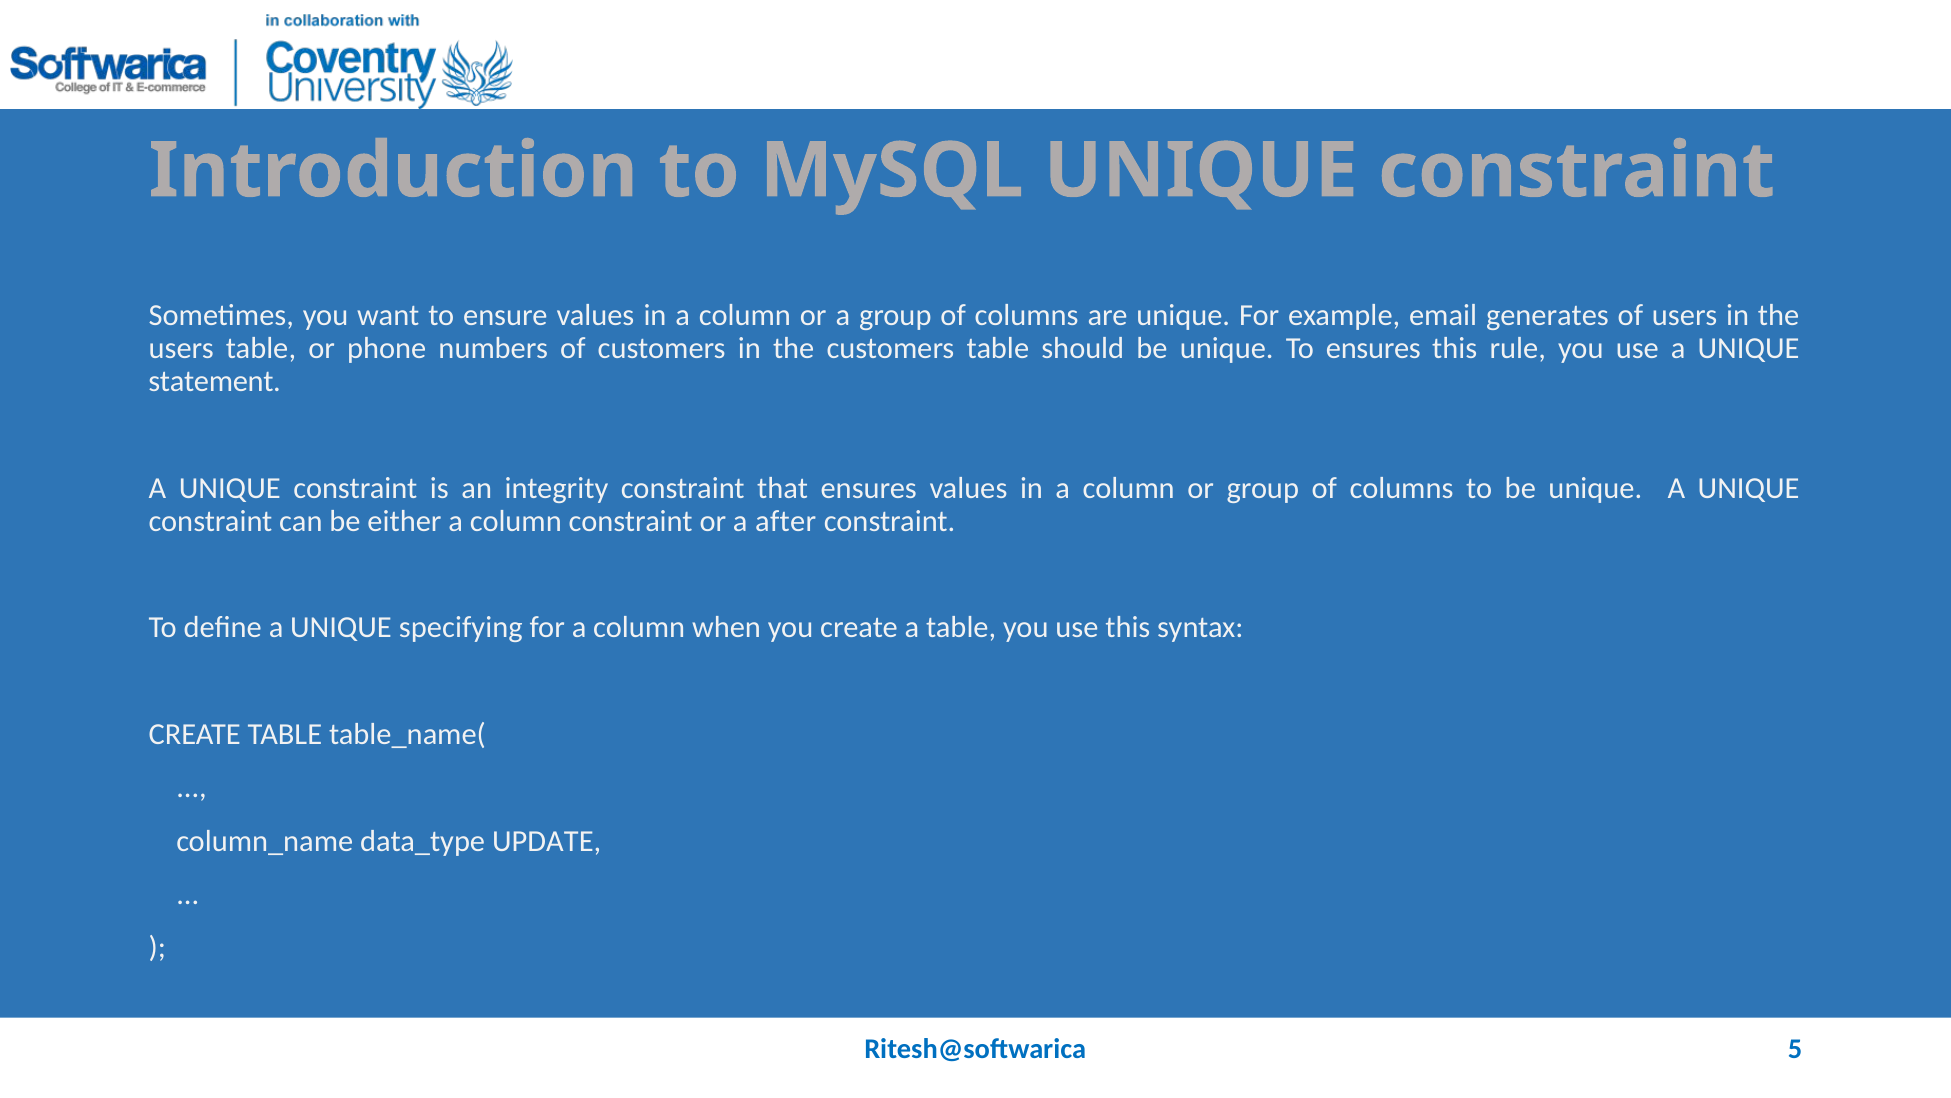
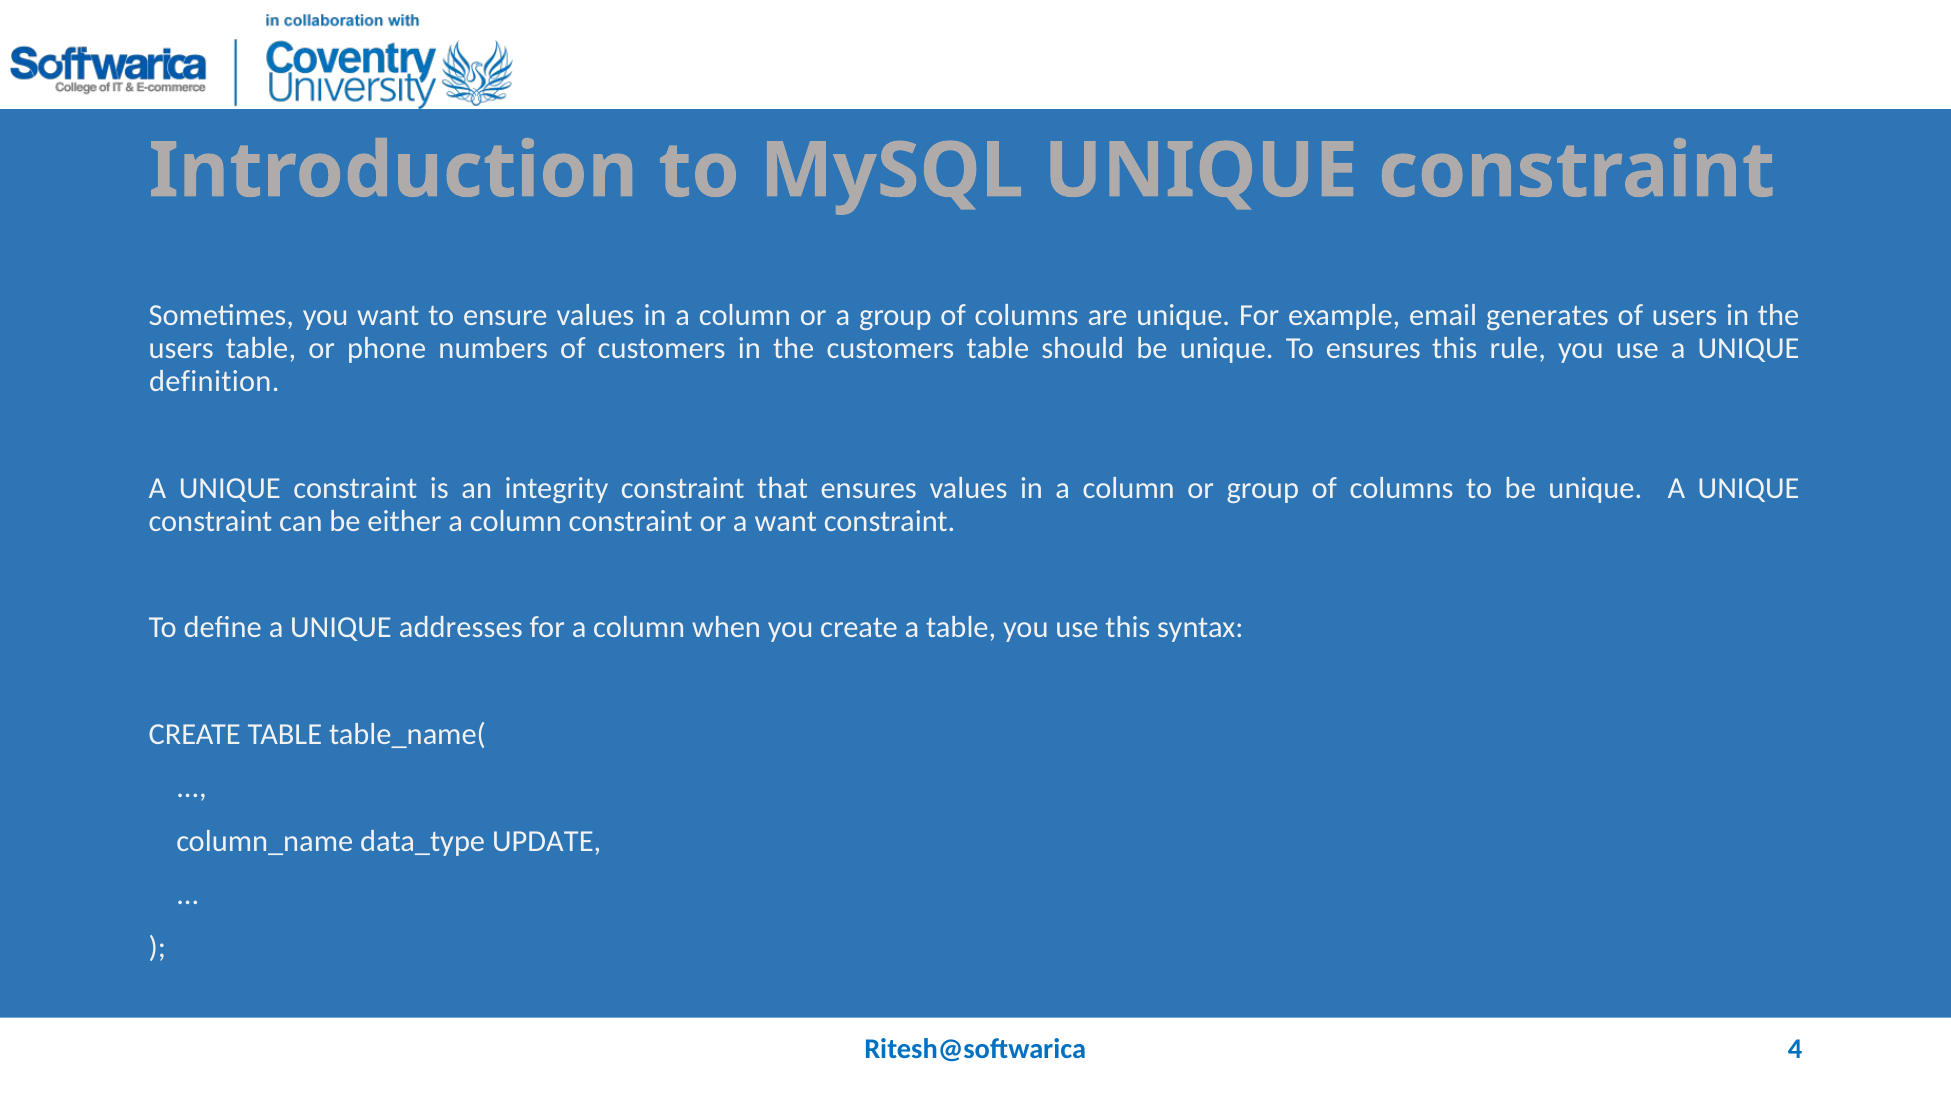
statement: statement -> definition
a after: after -> want
specifying: specifying -> addresses
5: 5 -> 4
